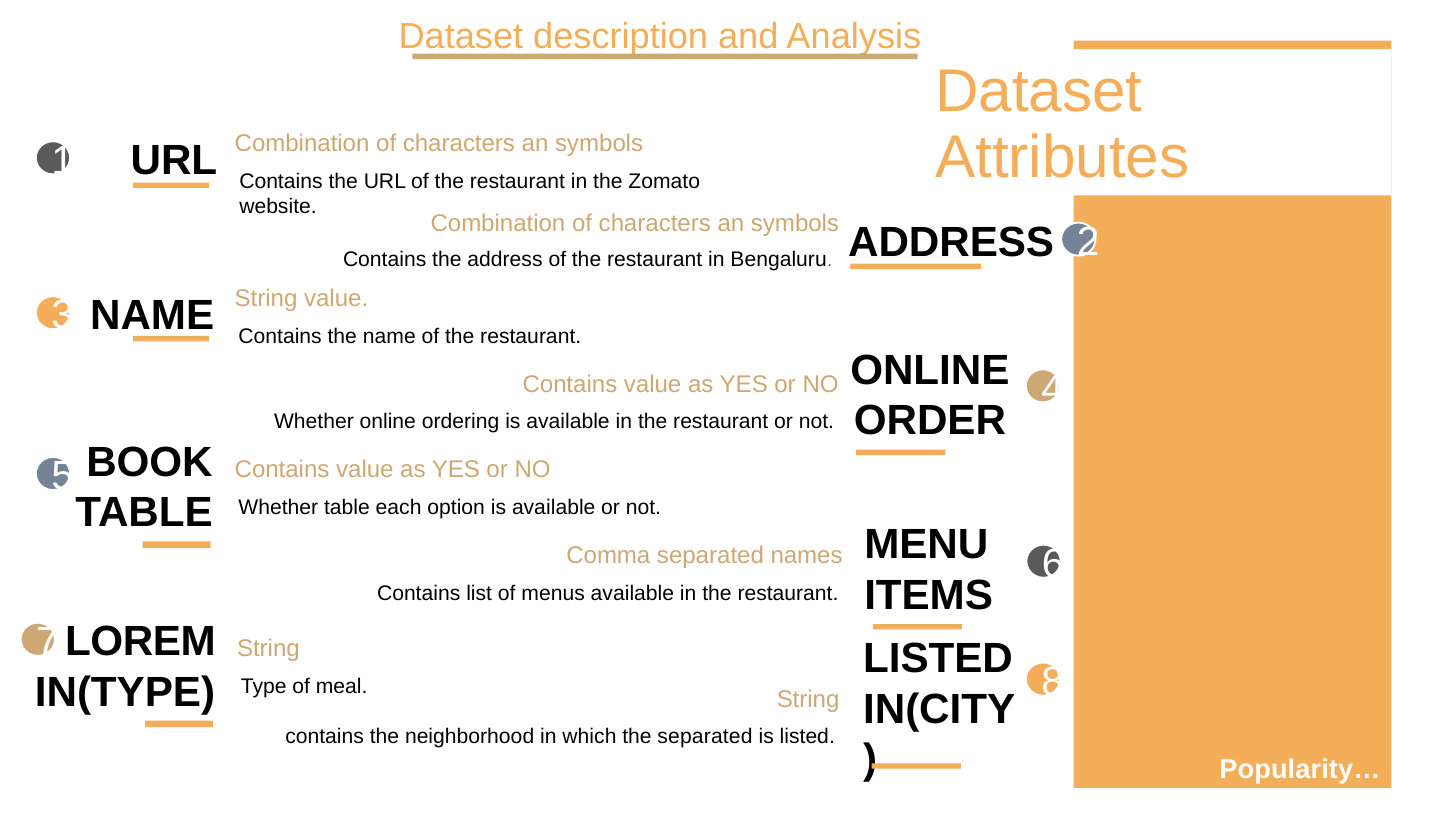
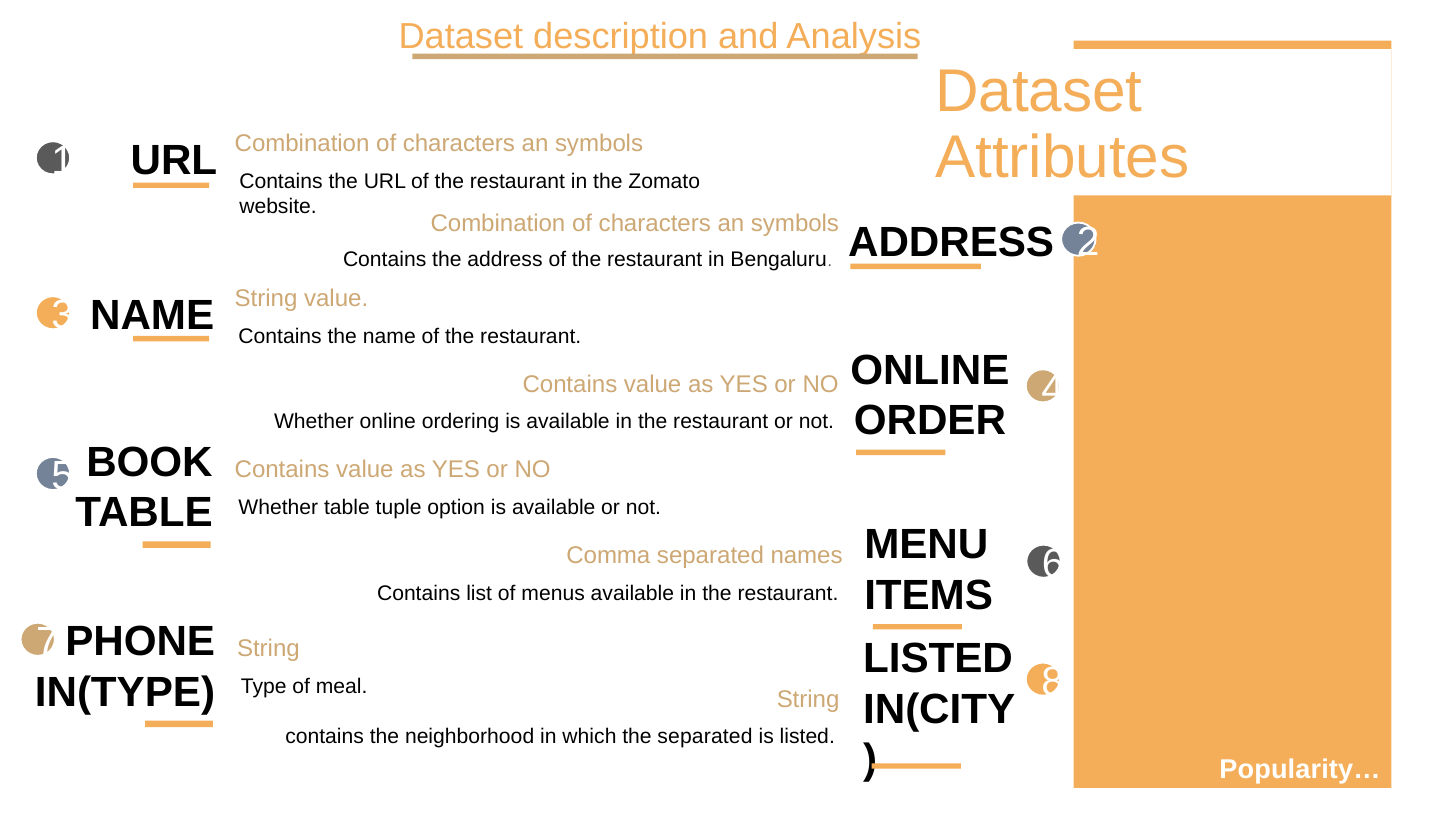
each: each -> tuple
LOREM: LOREM -> PHONE
